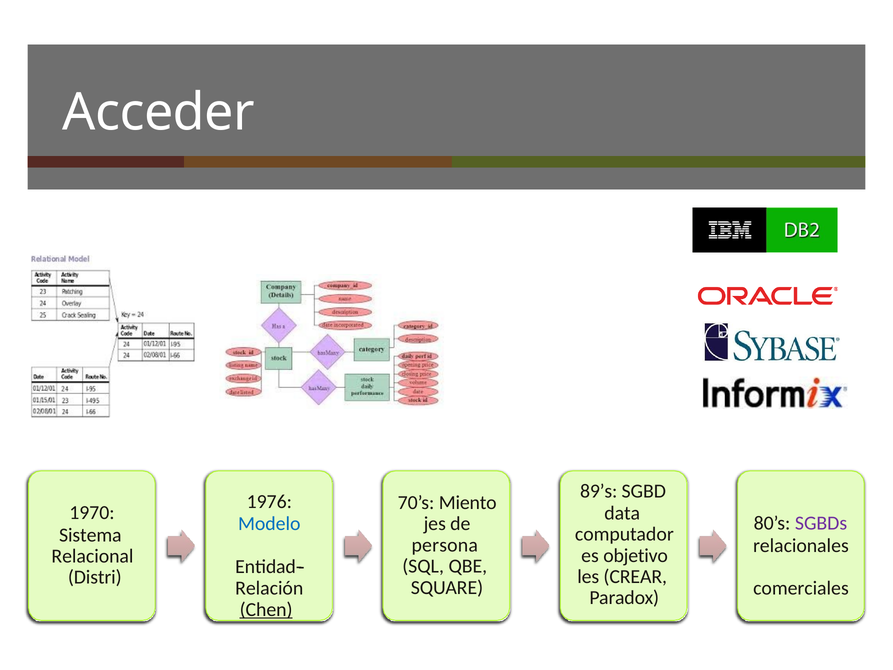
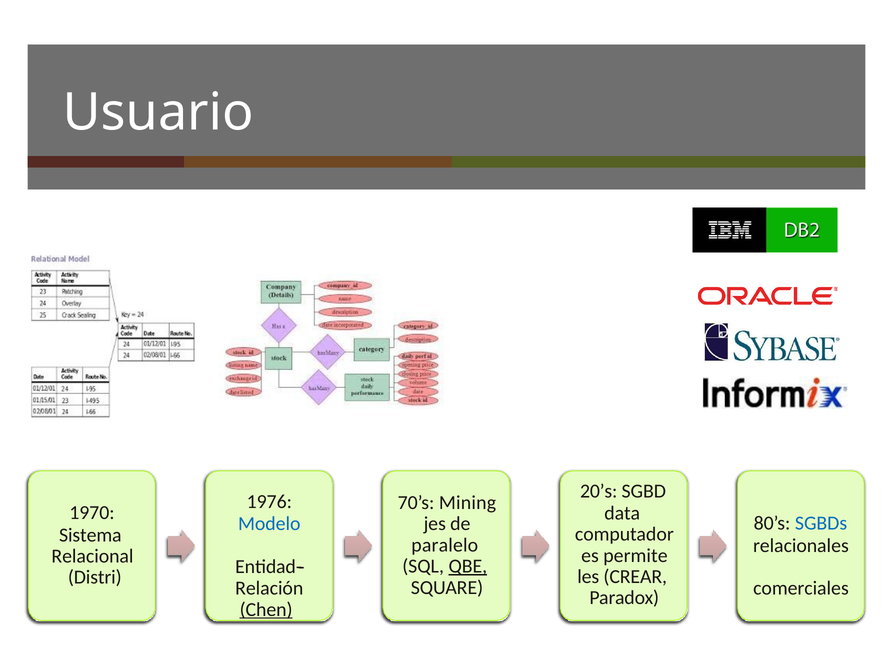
Acceder: Acceder -> Usuario
89’s: 89’s -> 20’s
Miento: Miento -> Mining
SGBDs colour: purple -> blue
persona: persona -> paralelo
objetivo: objetivo -> permite
QBE underline: none -> present
